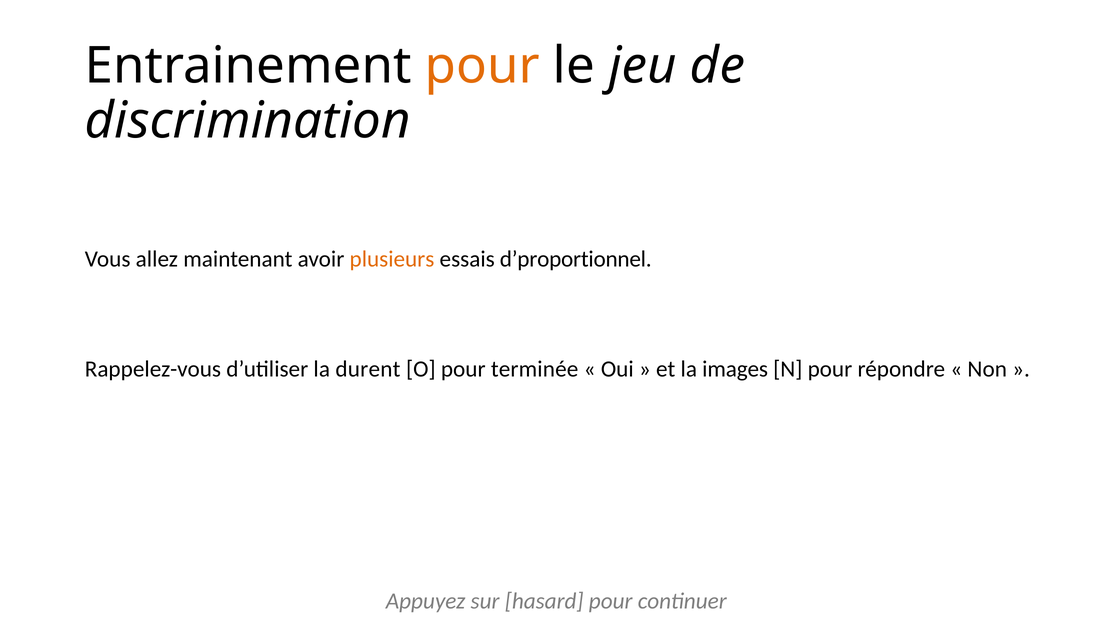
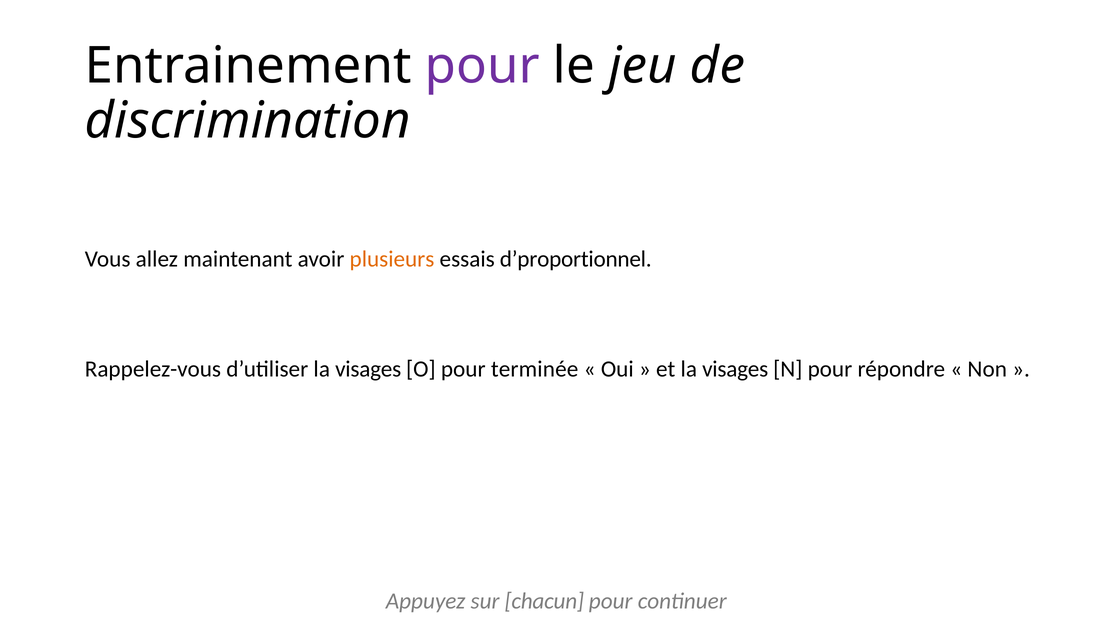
pour at (482, 66) colour: orange -> purple
d’utiliser la durent: durent -> visages
et la images: images -> visages
hasard: hasard -> chacun
